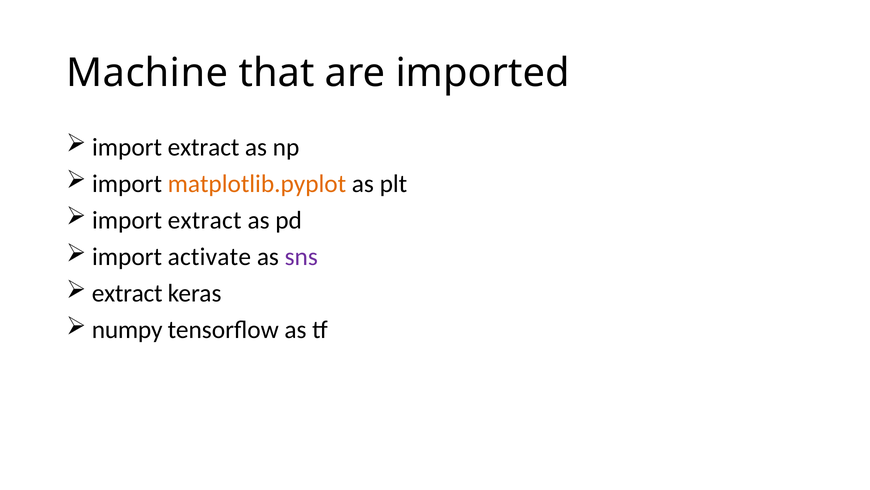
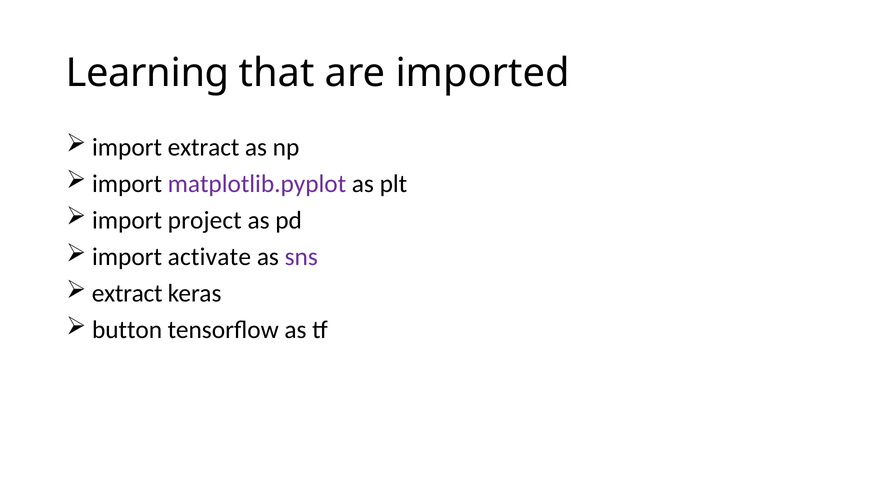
Machine: Machine -> Learning
matplotlib.pyplot colour: orange -> purple
extract at (205, 220): extract -> project
numpy: numpy -> button
